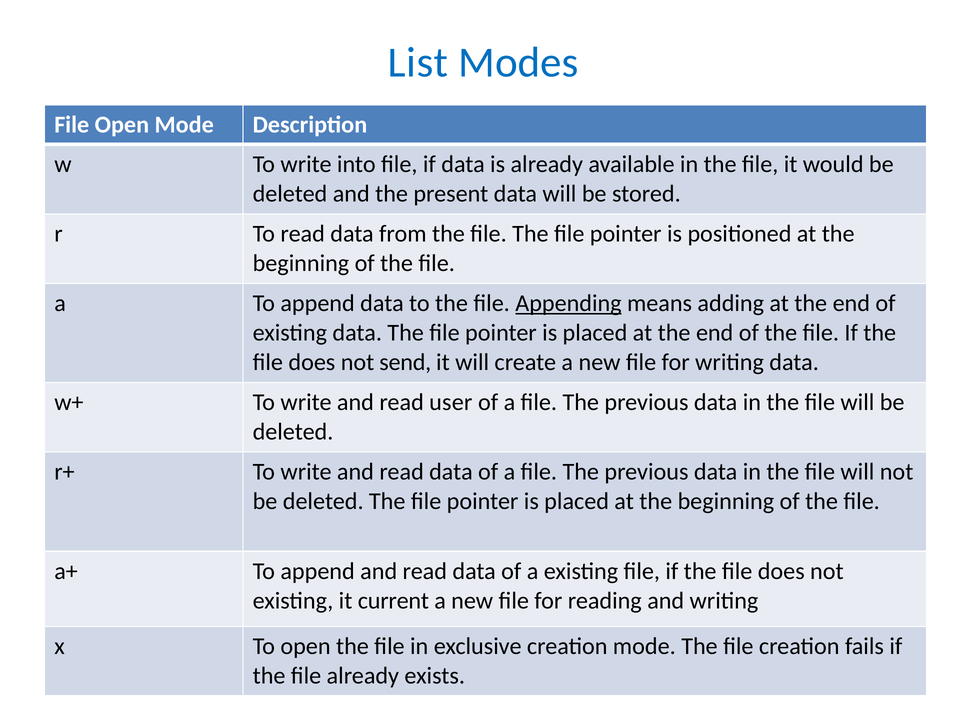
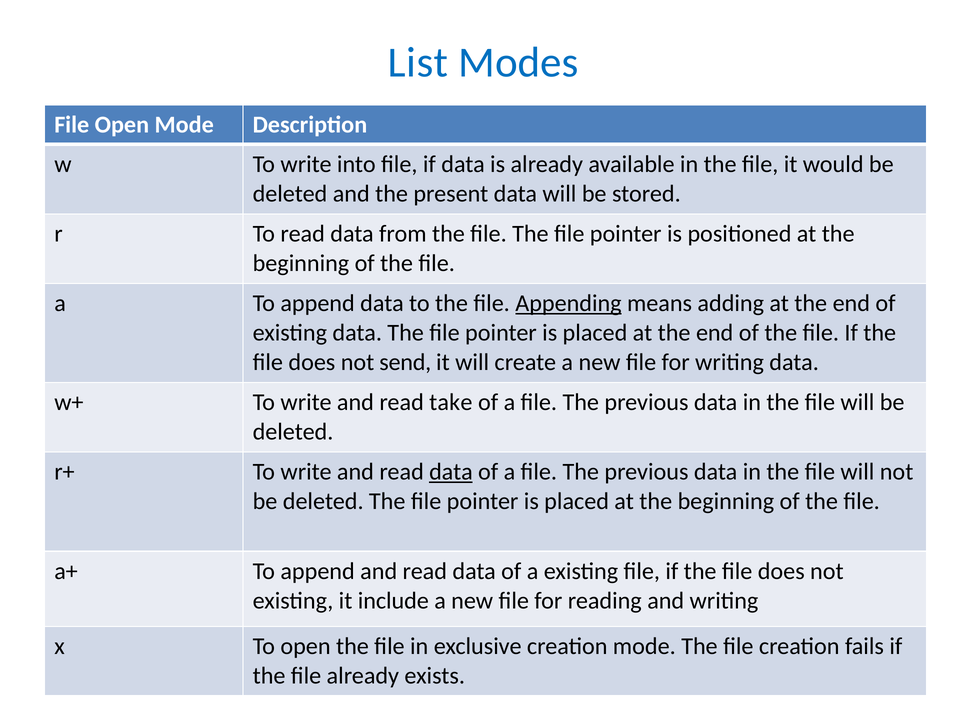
user: user -> take
data at (451, 472) underline: none -> present
current: current -> include
